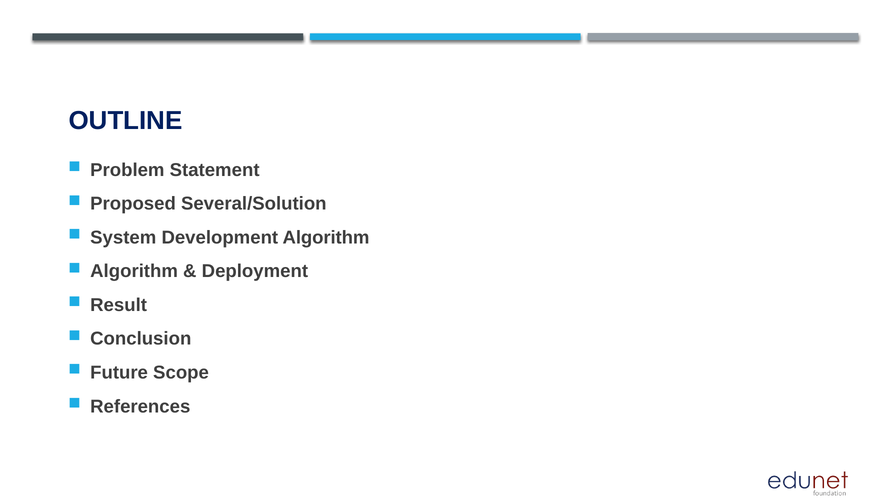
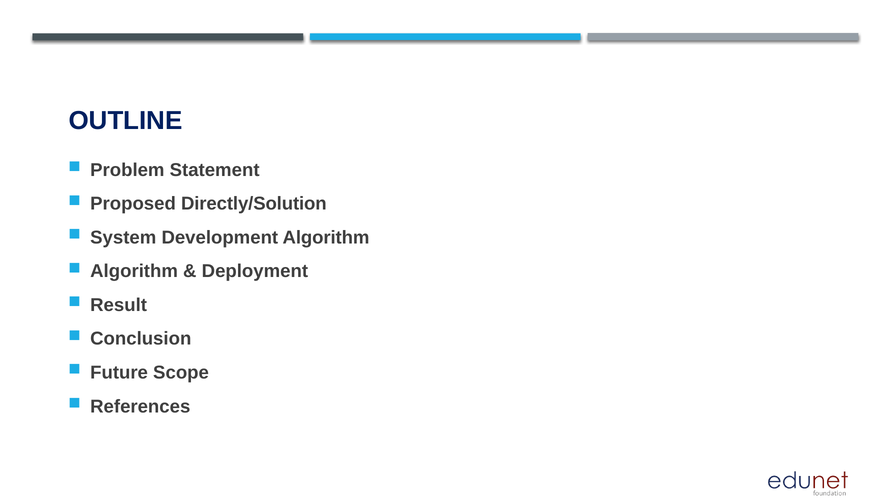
Several/Solution: Several/Solution -> Directly/Solution
